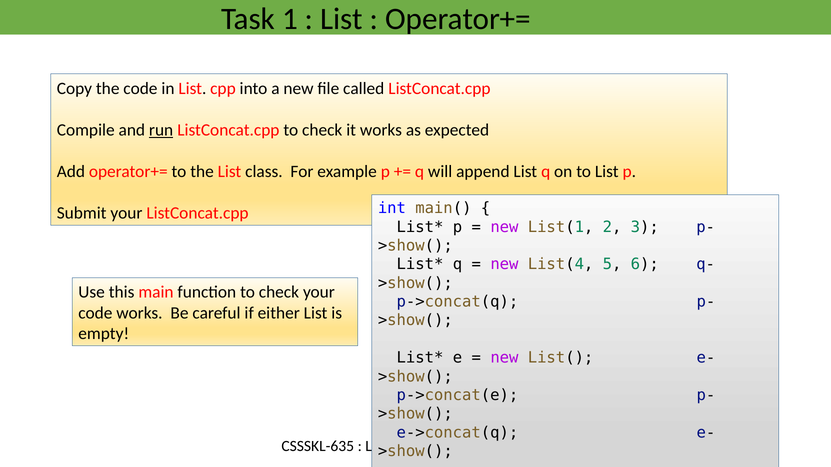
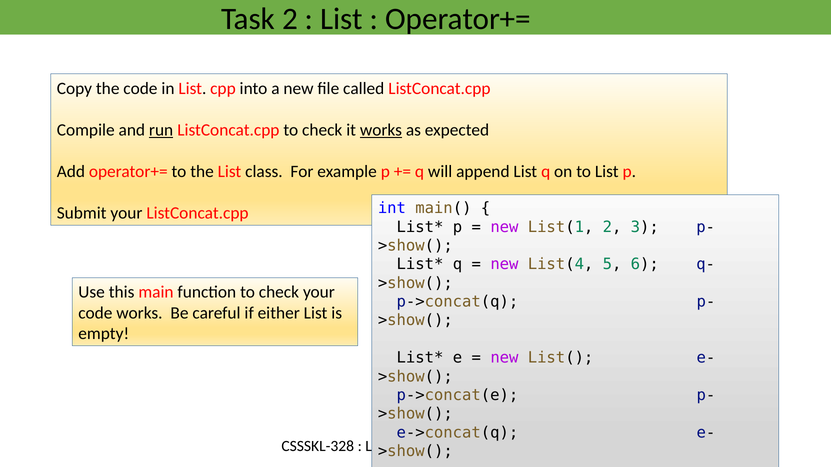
Task 1: 1 -> 2
works at (381, 130) underline: none -> present
CSSSKL-635: CSSSKL-635 -> CSSSKL-328
